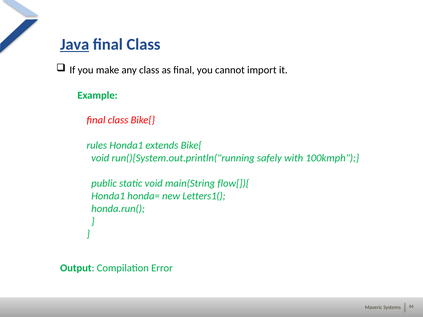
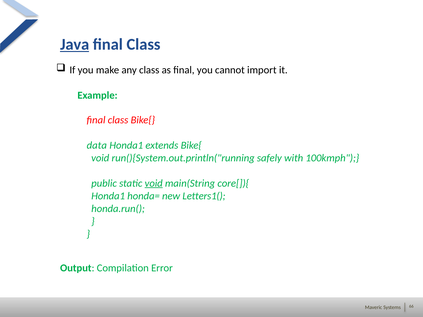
rules: rules -> data
void at (154, 183) underline: none -> present
flow[]){: flow[]){ -> core[]){
